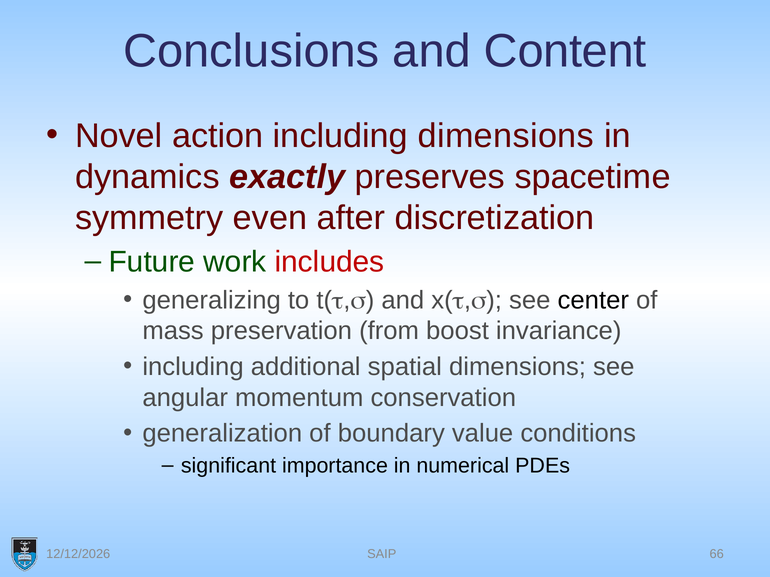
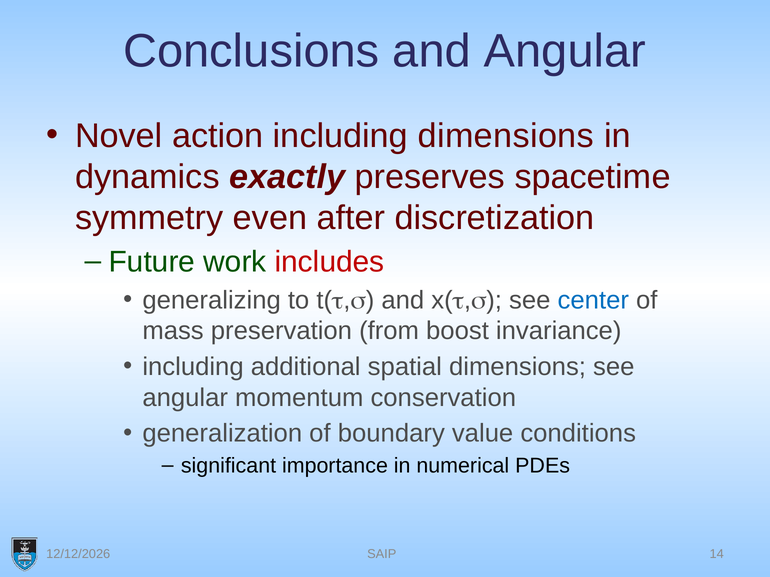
and Content: Content -> Angular
center colour: black -> blue
66: 66 -> 14
